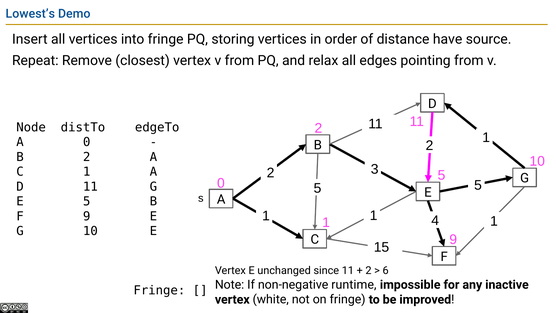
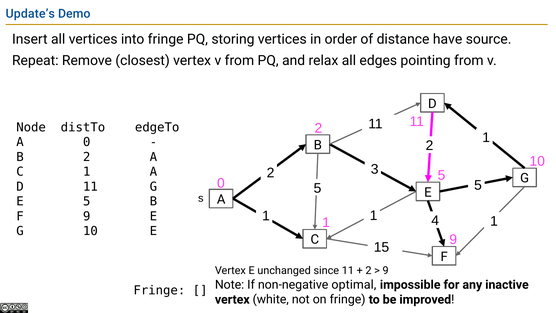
Lowest’s: Lowest’s -> Update’s
6 at (386, 270): 6 -> 9
runtime: runtime -> optimal
